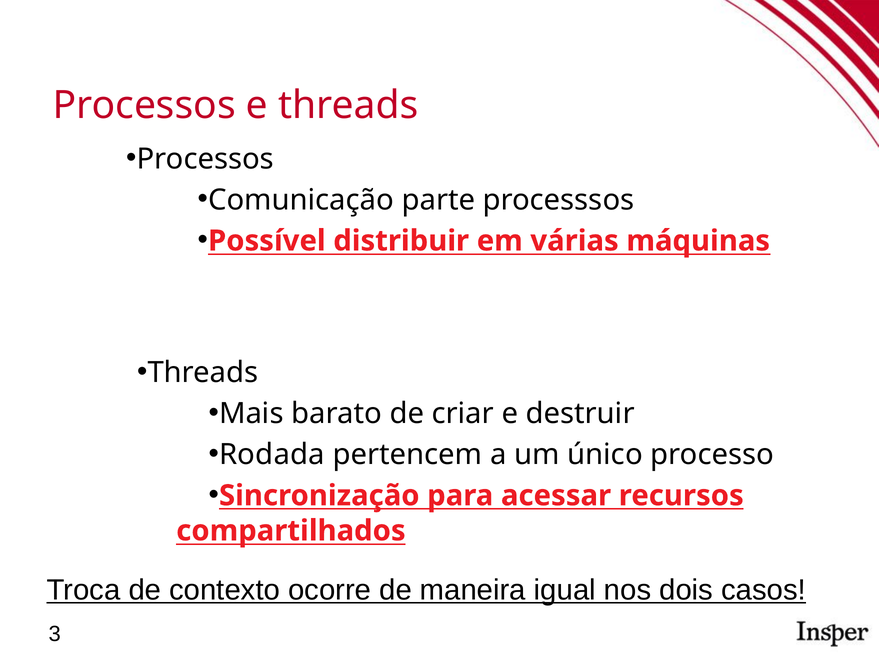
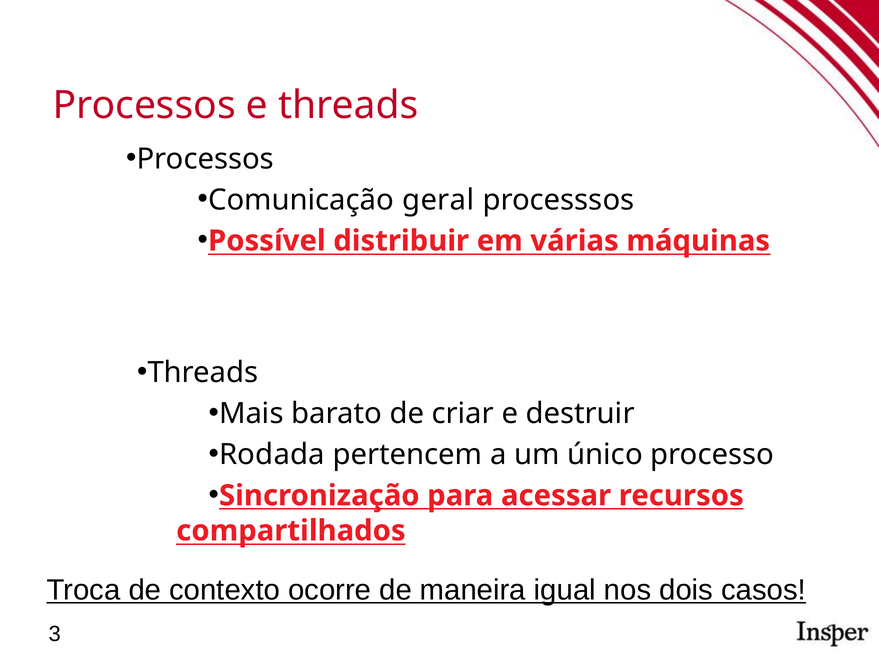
parte: parte -> geral
